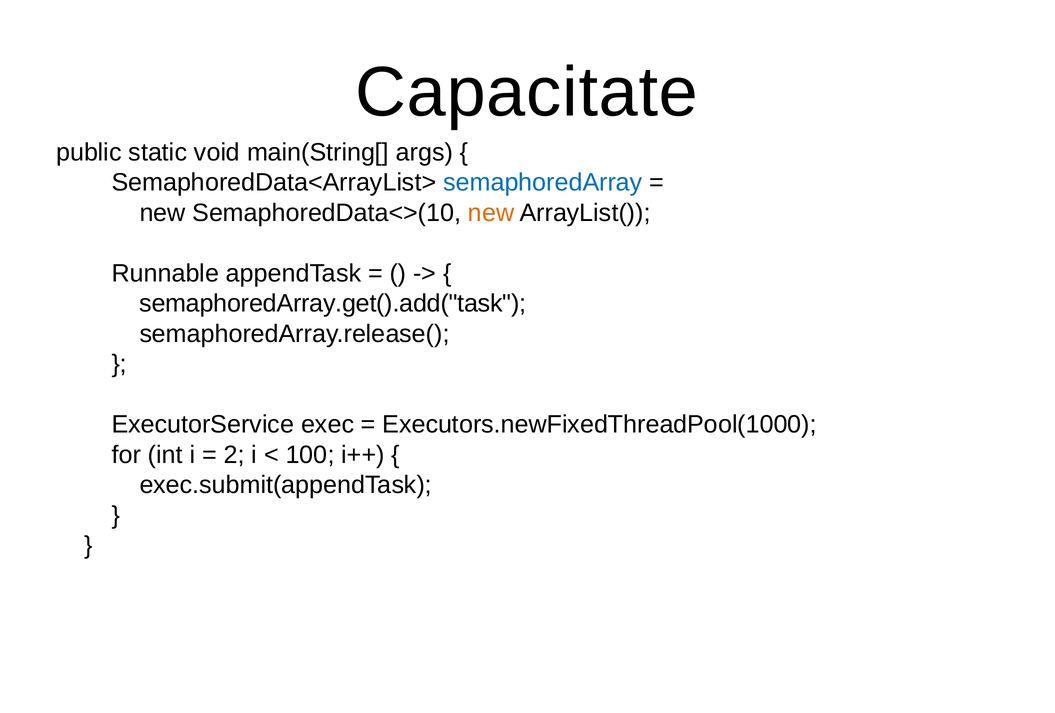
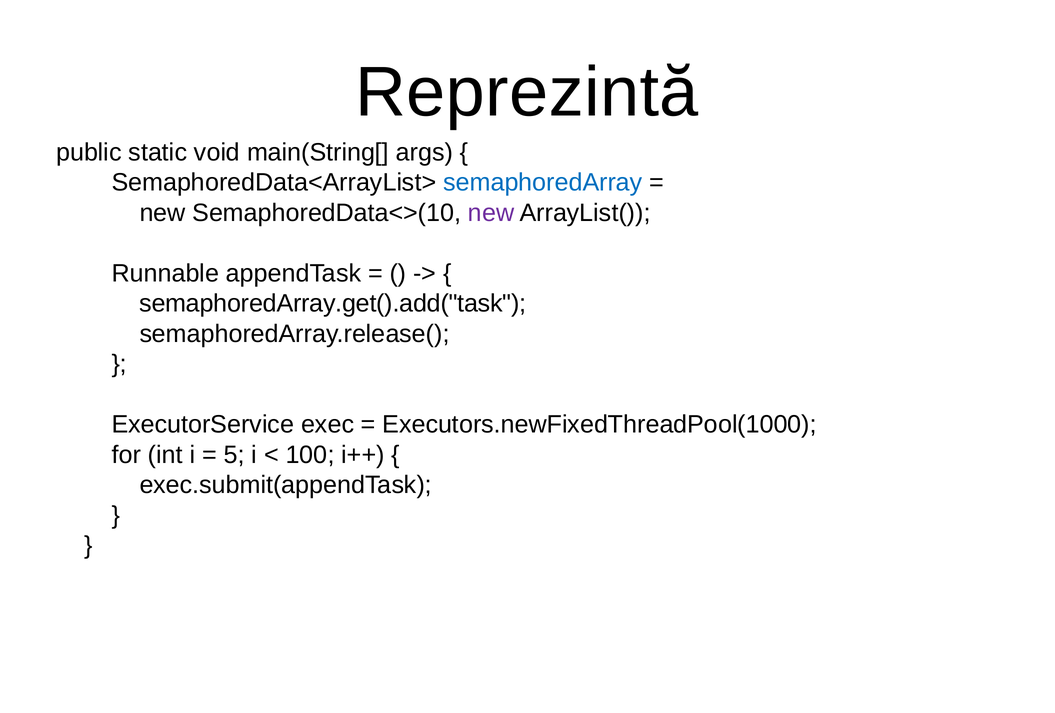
Capacitate: Capacitate -> Reprezintă
new at (491, 213) colour: orange -> purple
2: 2 -> 5
